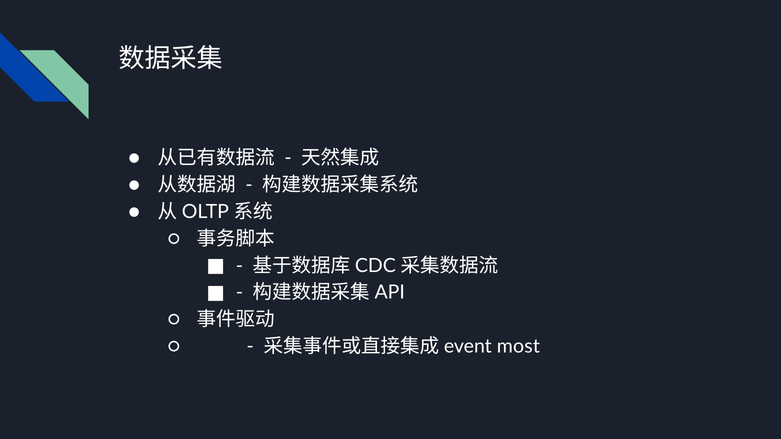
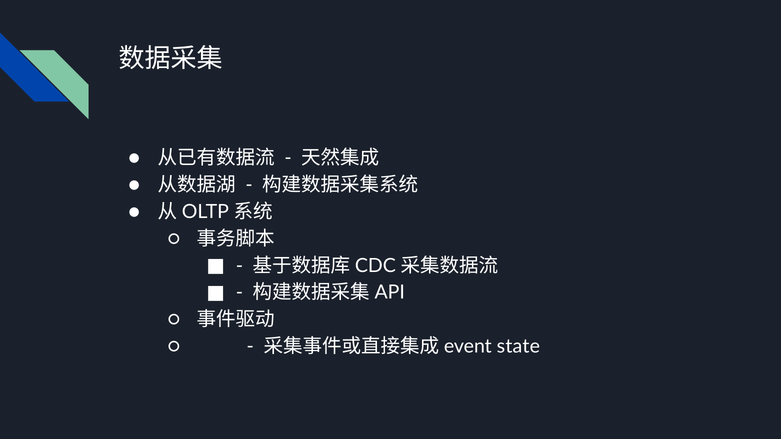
most: most -> state
